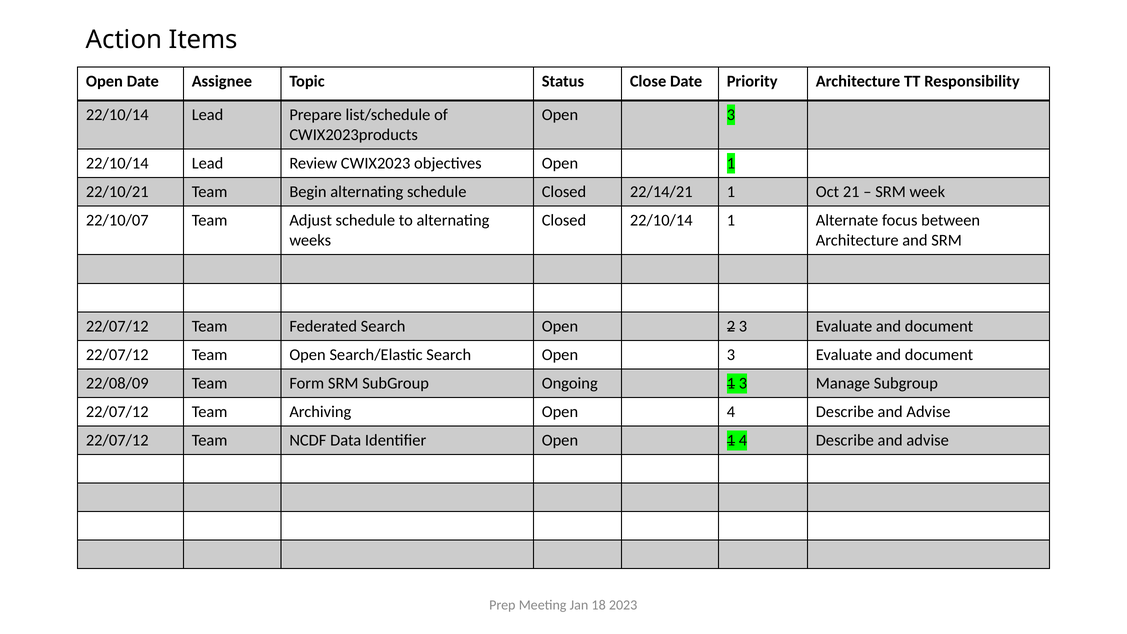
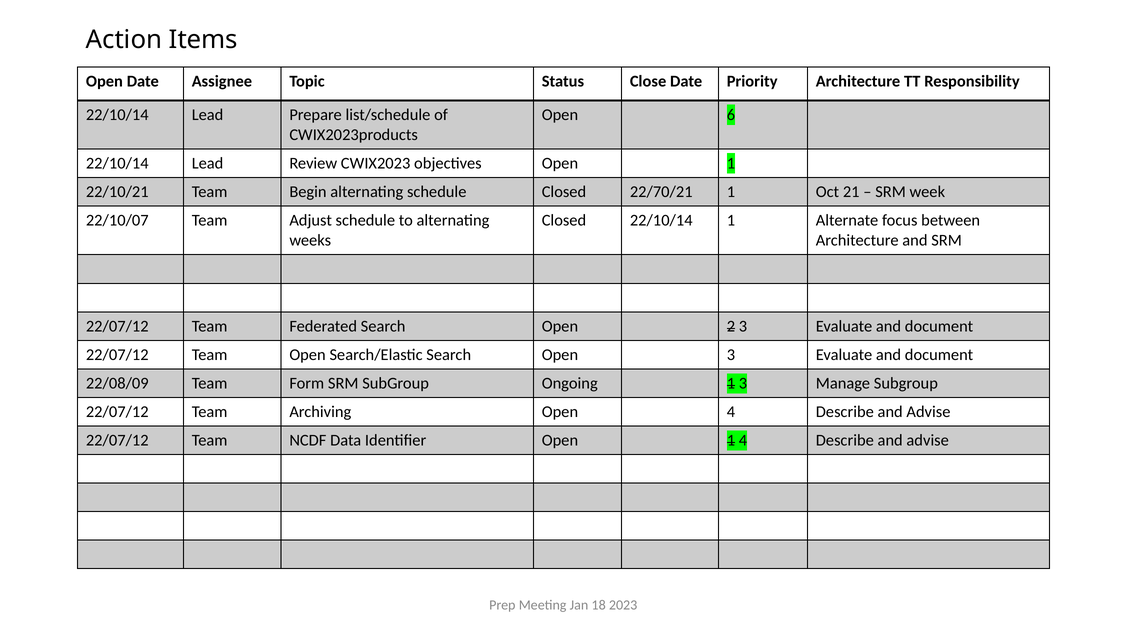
3 at (731, 115): 3 -> 6
22/14/21: 22/14/21 -> 22/70/21
